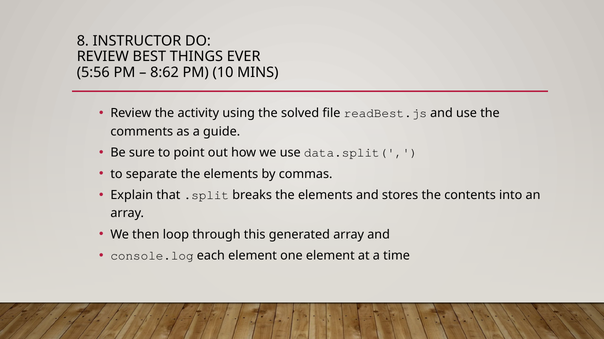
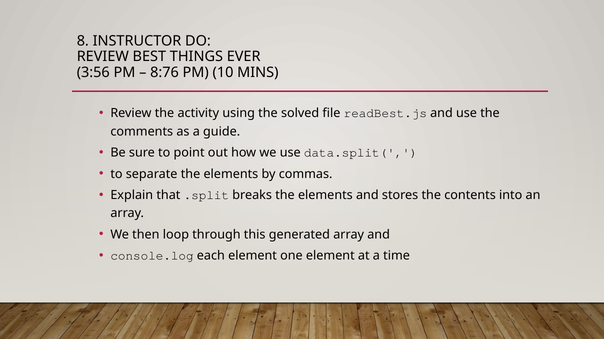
5:56: 5:56 -> 3:56
8:62: 8:62 -> 8:76
